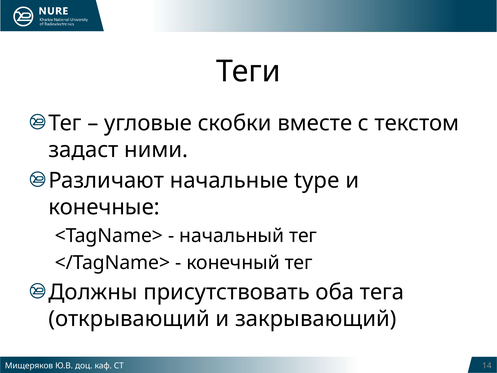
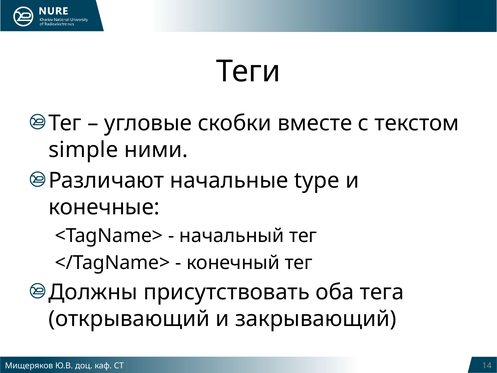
задаст: задаст -> simple
